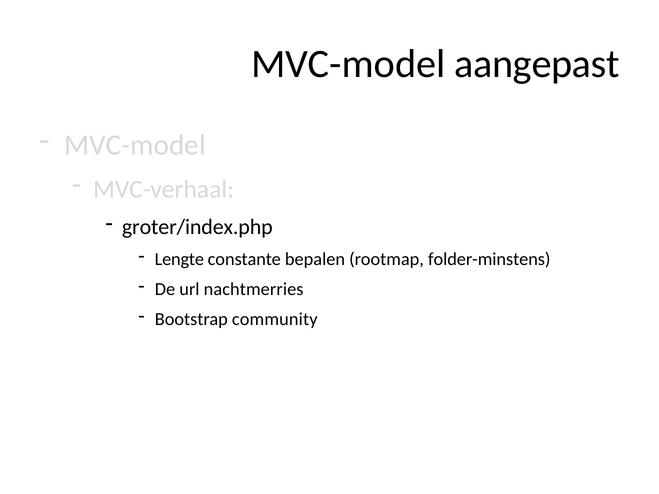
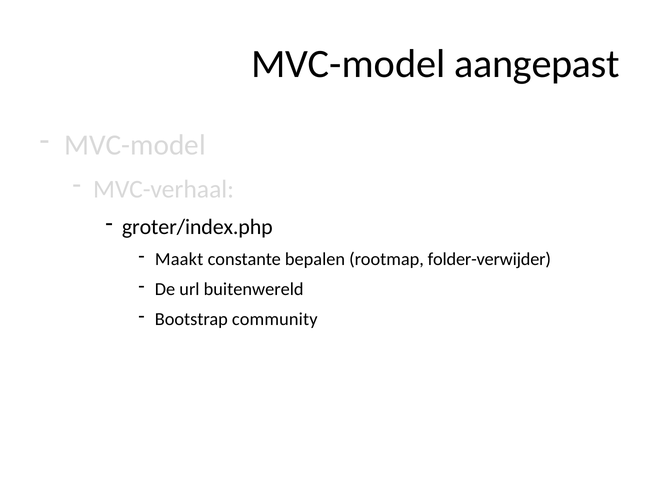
Lengte: Lengte -> Maakt
folder-minstens: folder-minstens -> folder-verwijder
nachtmerries: nachtmerries -> buitenwereld
